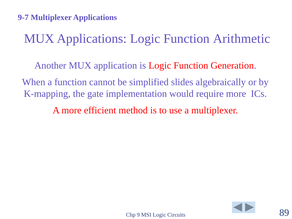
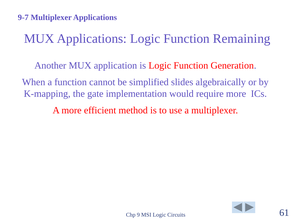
Arithmetic: Arithmetic -> Remaining
89: 89 -> 61
